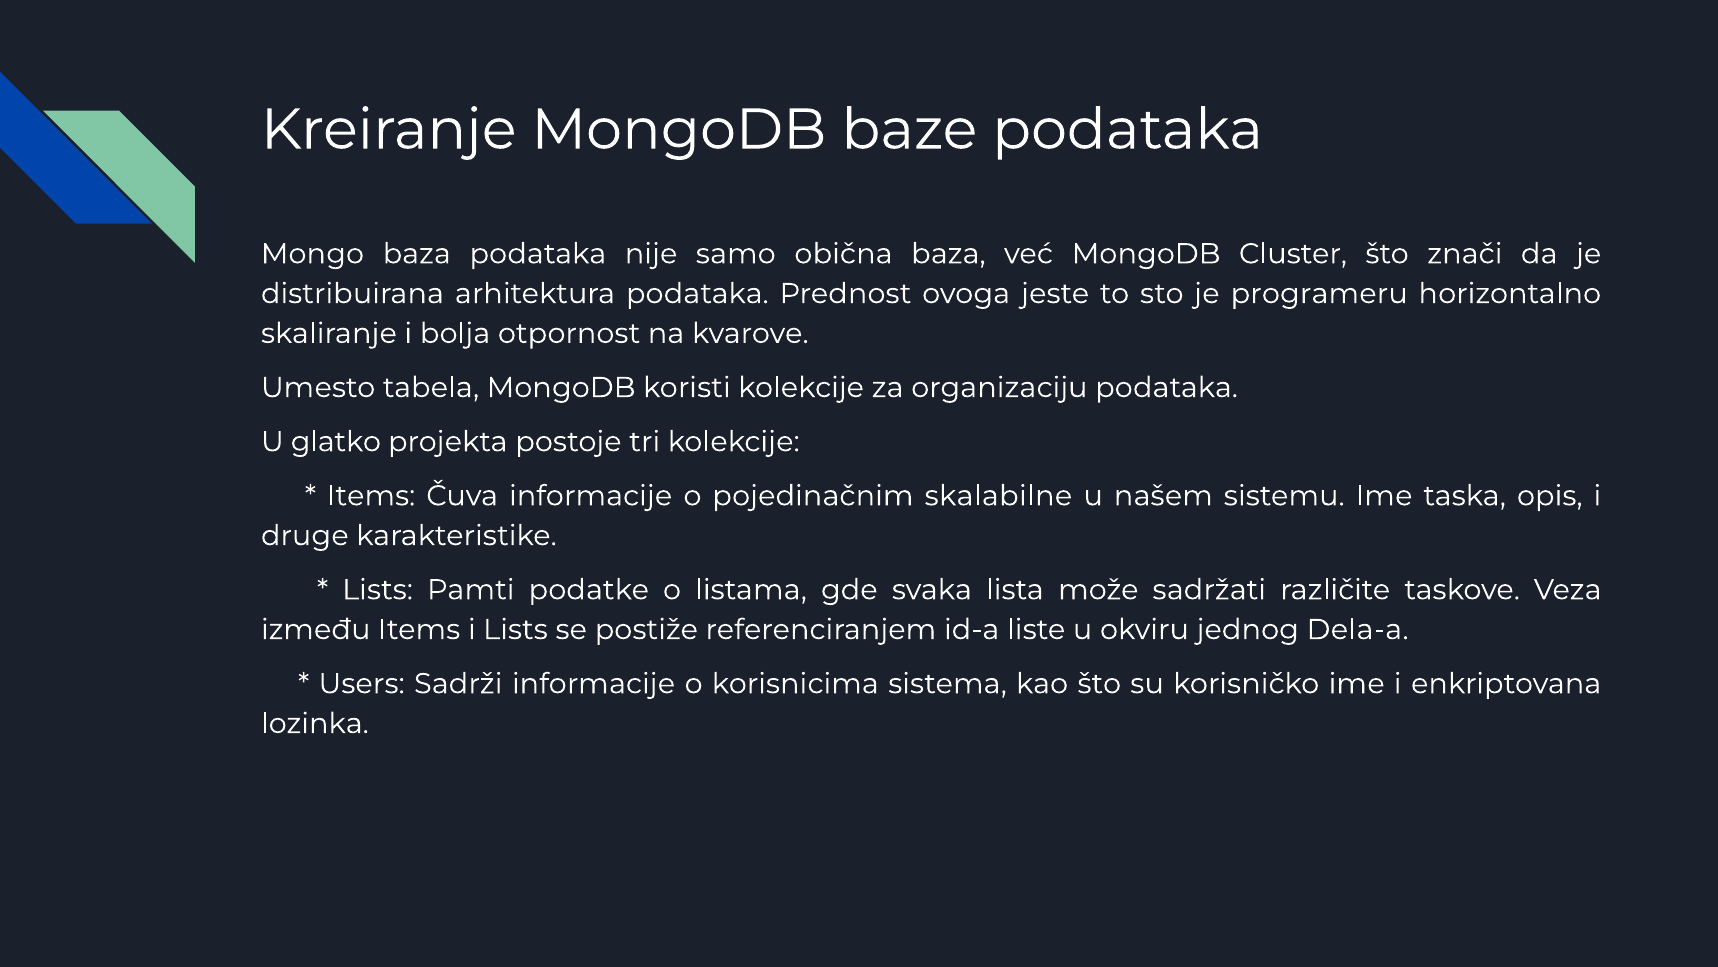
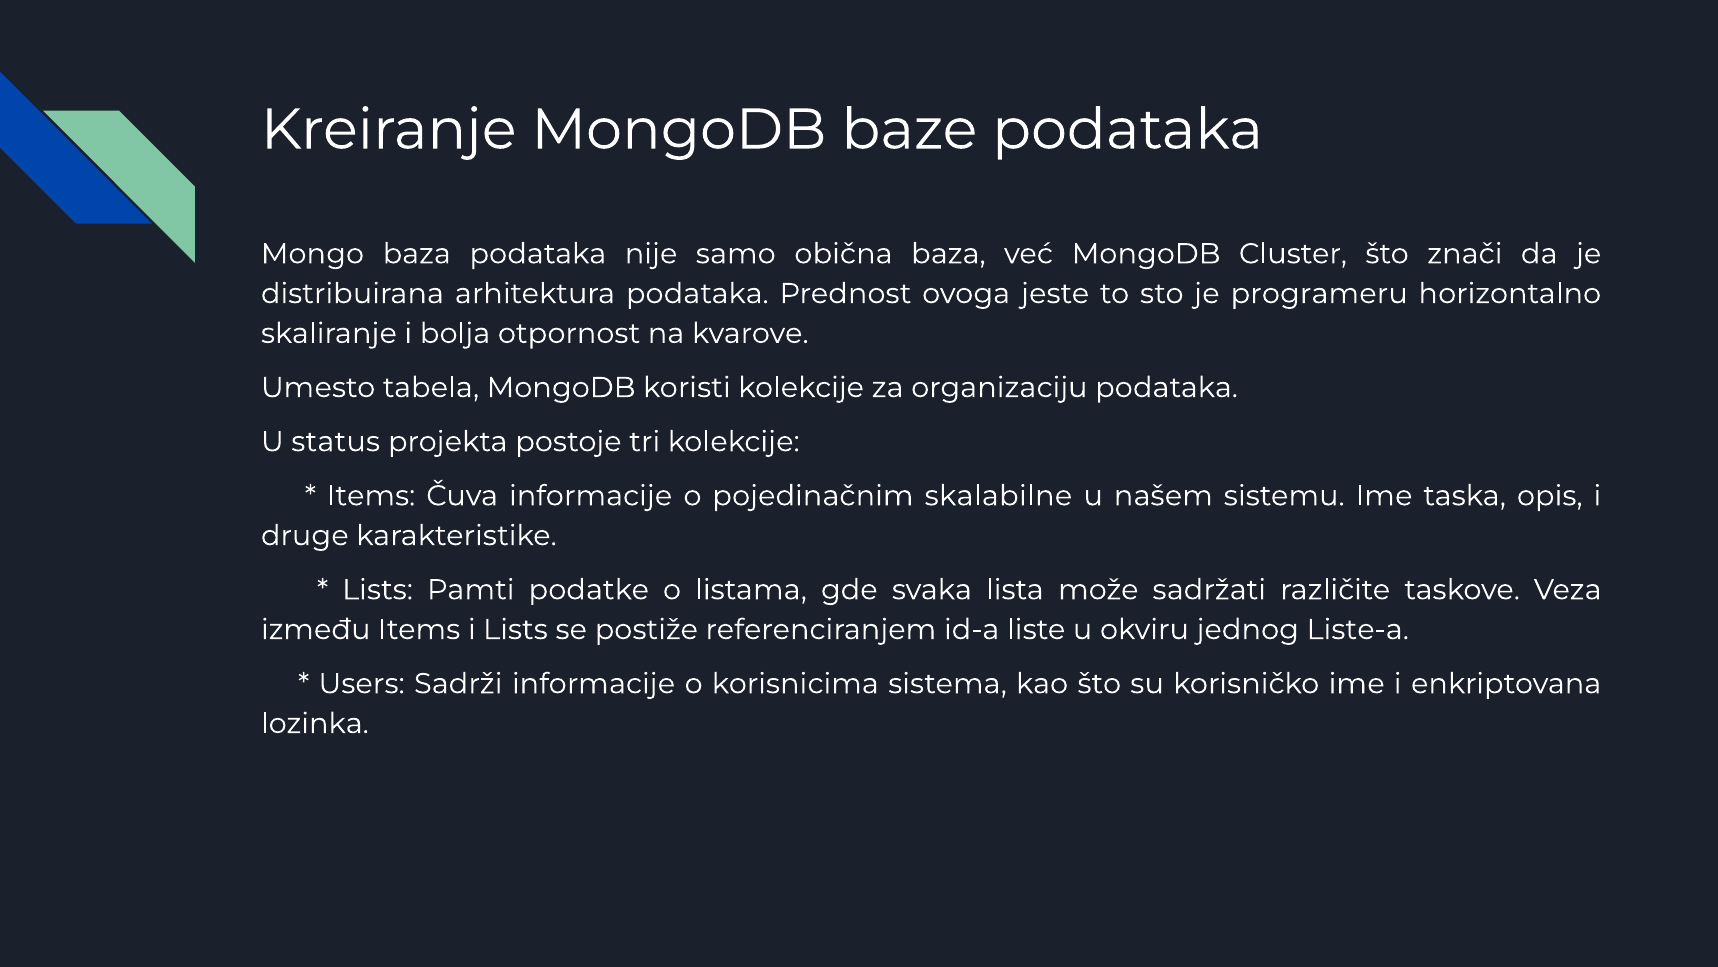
glatko: glatko -> status
Dela-a: Dela-a -> Liste-a
